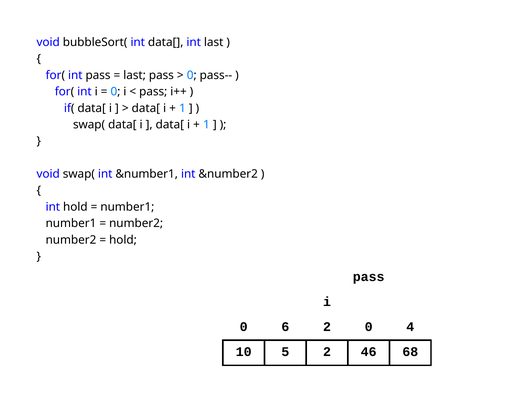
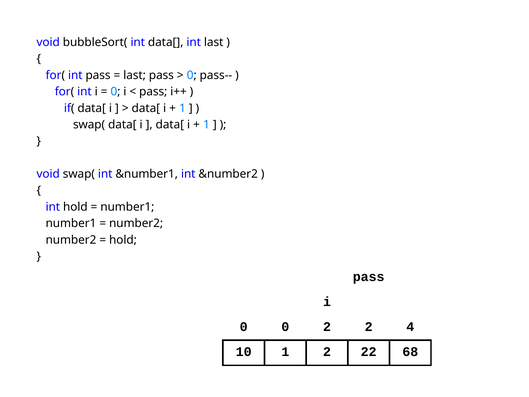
0 6: 6 -> 0
2 0: 0 -> 2
10 5: 5 -> 1
46: 46 -> 22
